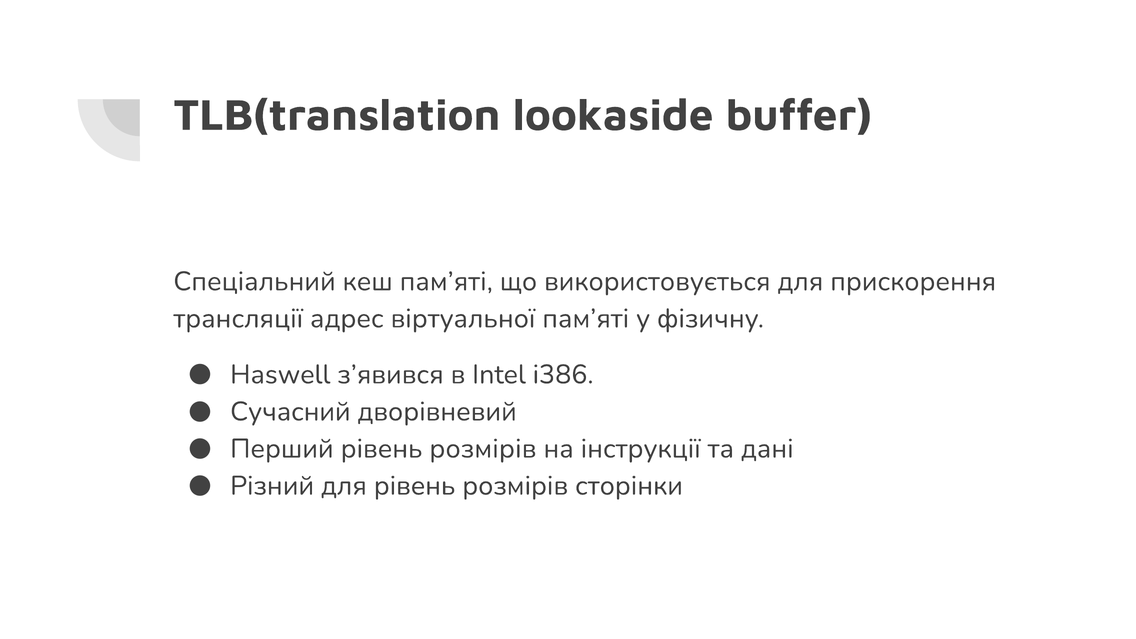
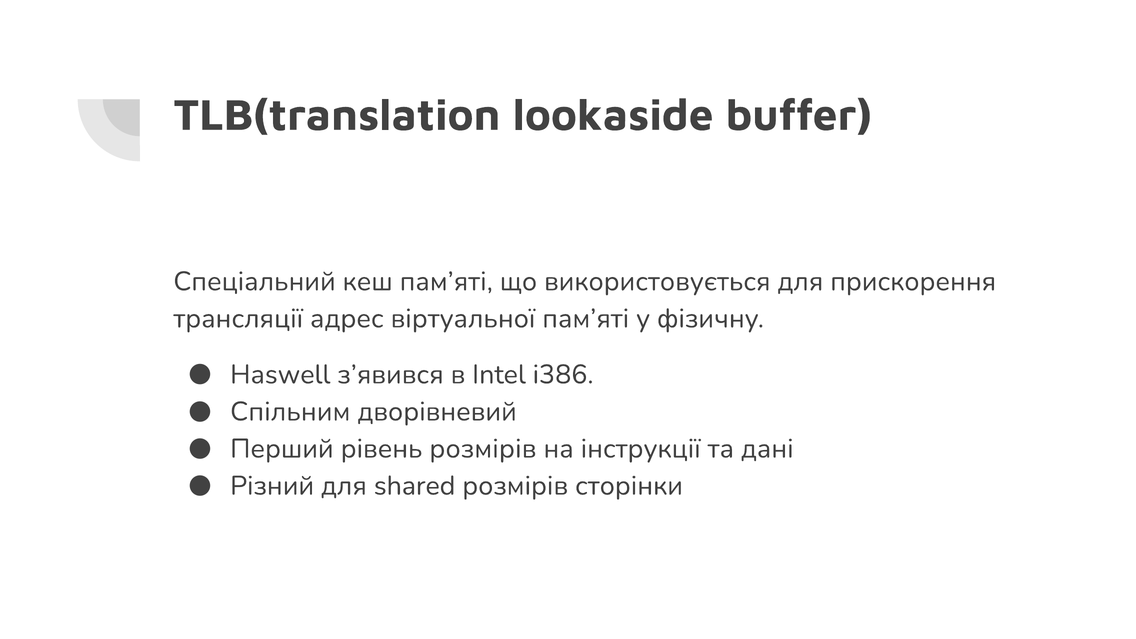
Сучасний: Сучасний -> Спільним
для рівень: рівень -> shared
